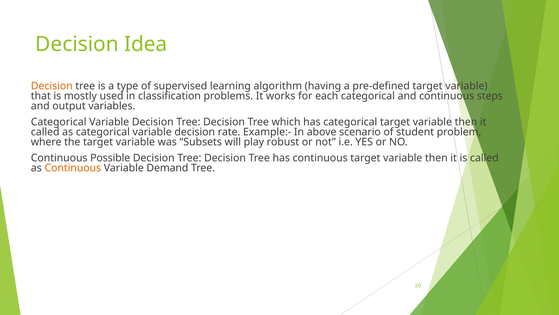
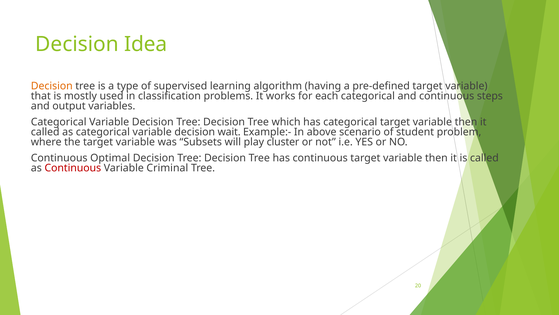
rate: rate -> wait
robust: robust -> cluster
Possible: Possible -> Optimal
Continuous at (73, 168) colour: orange -> red
Demand: Demand -> Criminal
